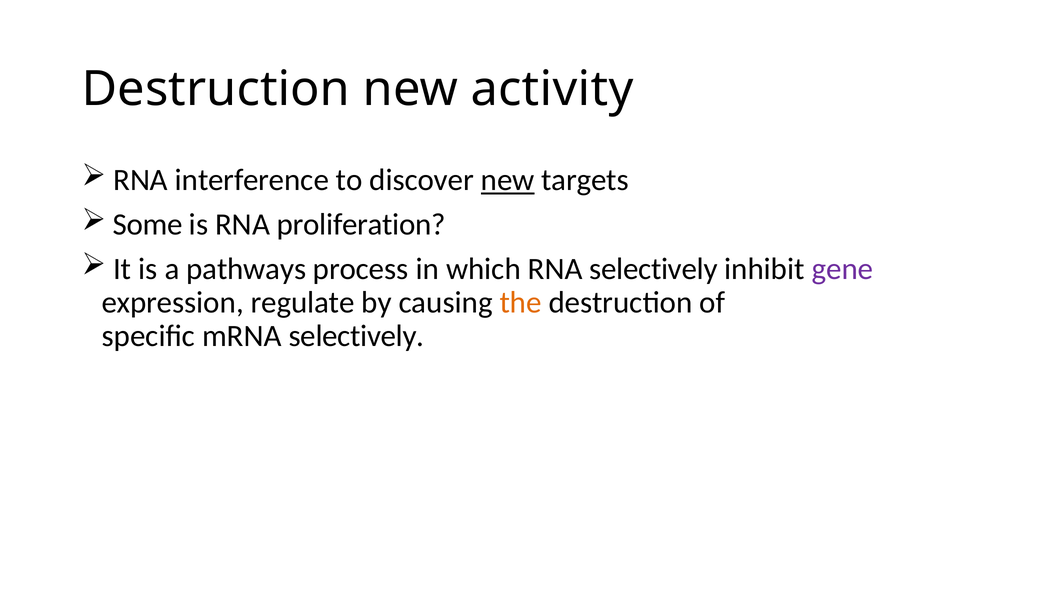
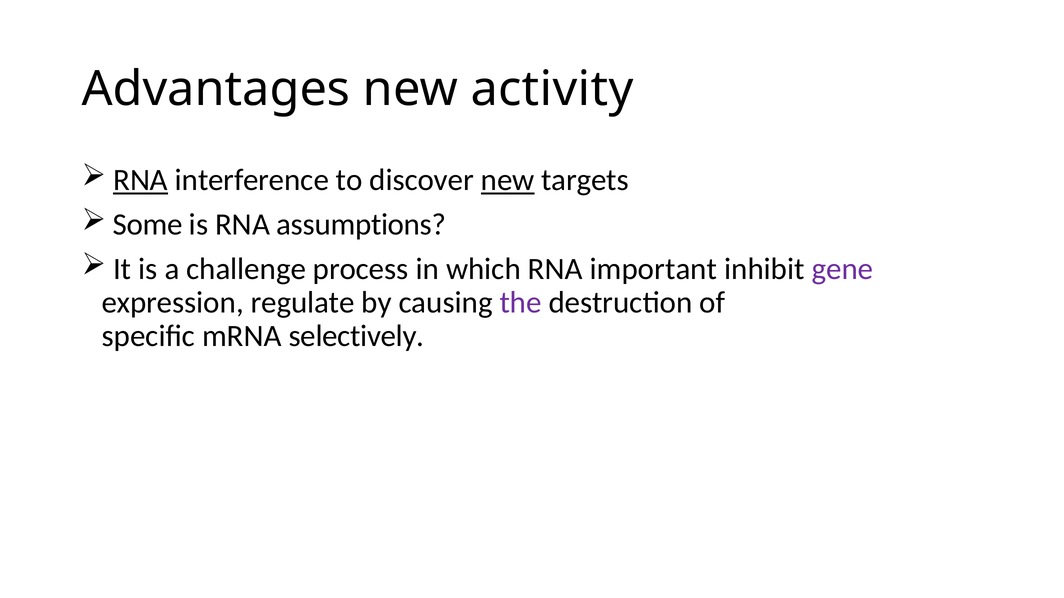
Destruction at (216, 89): Destruction -> Advantages
RNA at (141, 180) underline: none -> present
proliferation: proliferation -> assumptions
pathways: pathways -> challenge
RNA selectively: selectively -> important
the colour: orange -> purple
